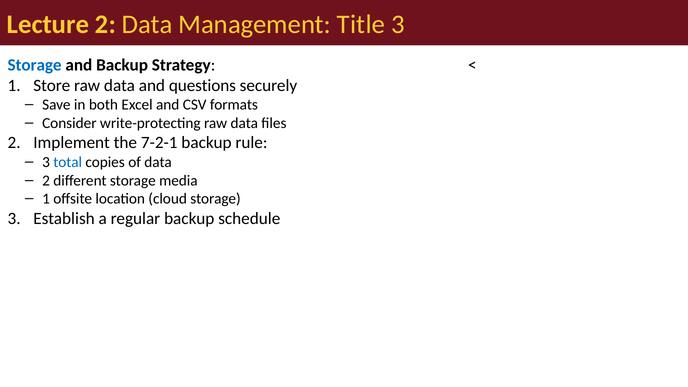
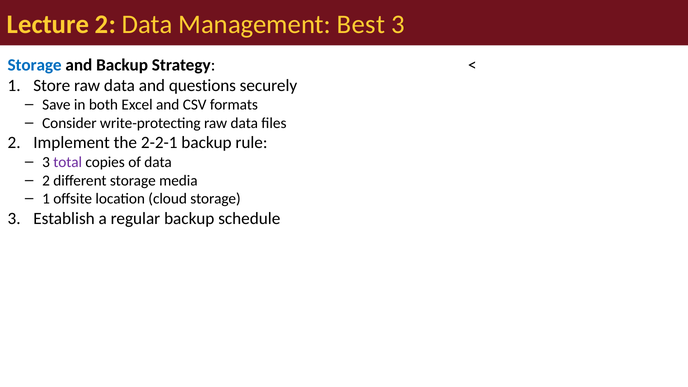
Title: Title -> Best
7-2-1: 7-2-1 -> 2-2-1
total colour: blue -> purple
